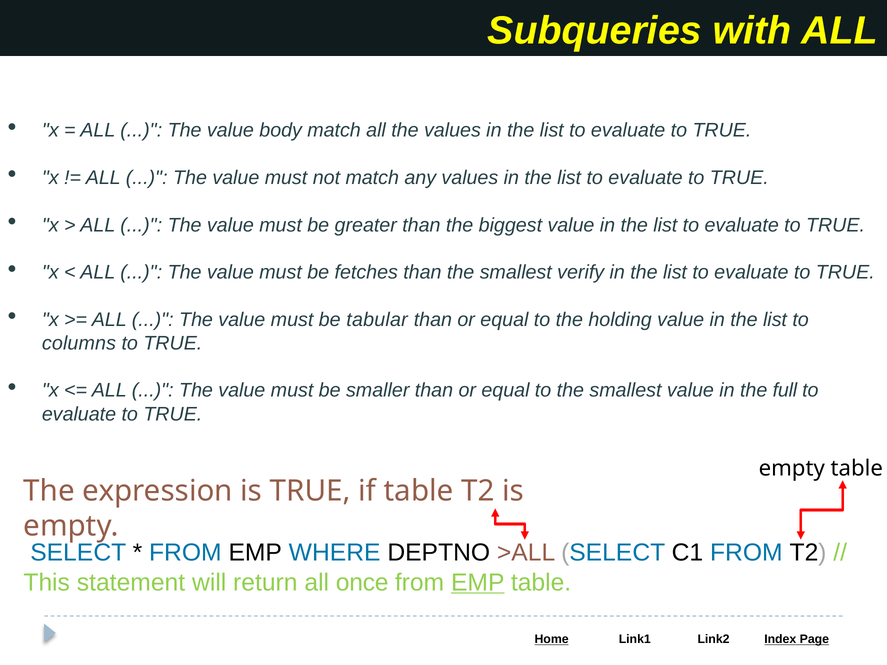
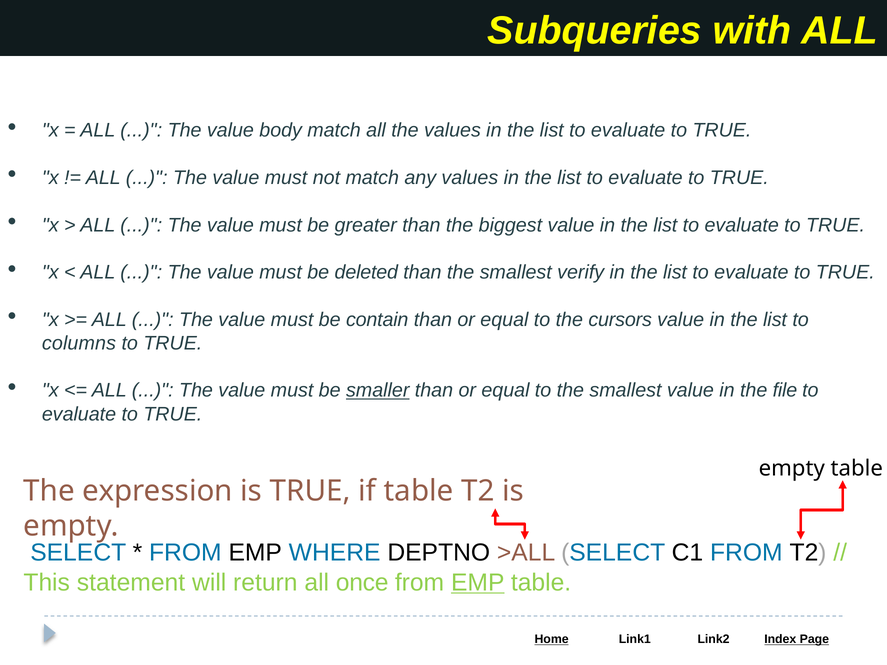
fetches: fetches -> deleted
tabular: tabular -> contain
holding: holding -> cursors
smaller underline: none -> present
full: full -> file
